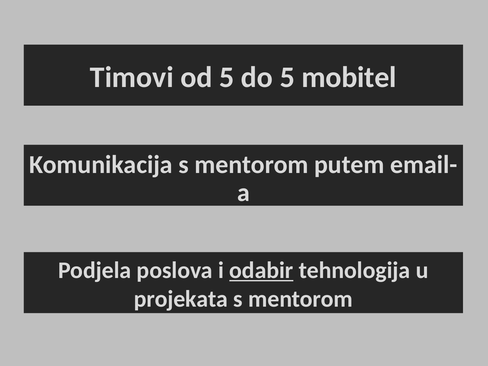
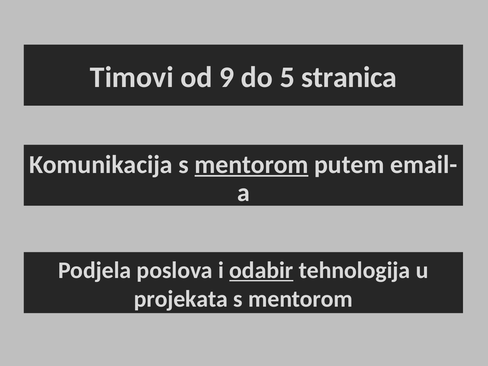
od 5: 5 -> 9
mobitel: mobitel -> stranica
mentorom at (252, 165) underline: none -> present
